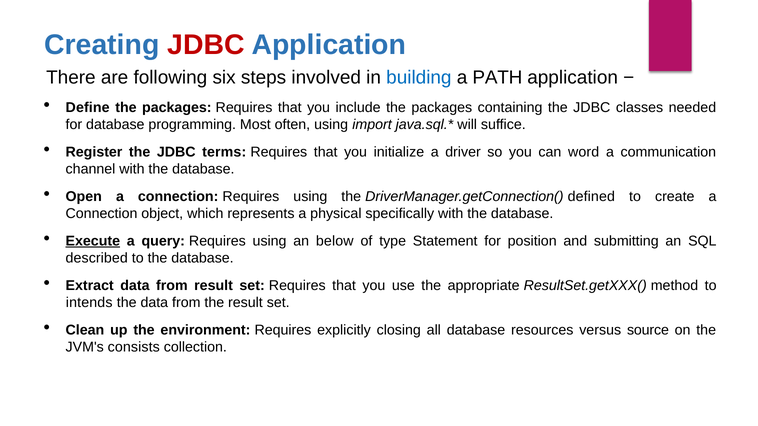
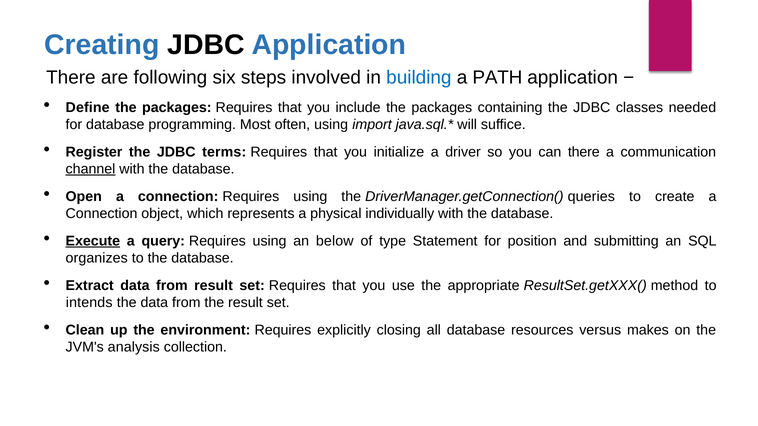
JDBC at (206, 45) colour: red -> black
can word: word -> there
channel underline: none -> present
defined: defined -> queries
specifically: specifically -> individually
described: described -> organizes
source: source -> makes
consists: consists -> analysis
